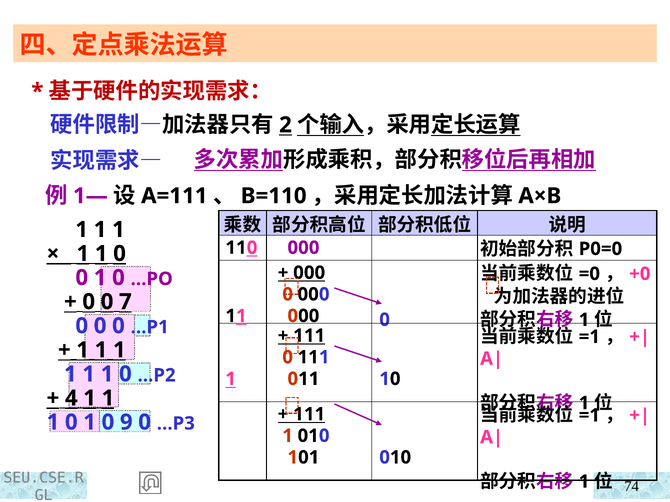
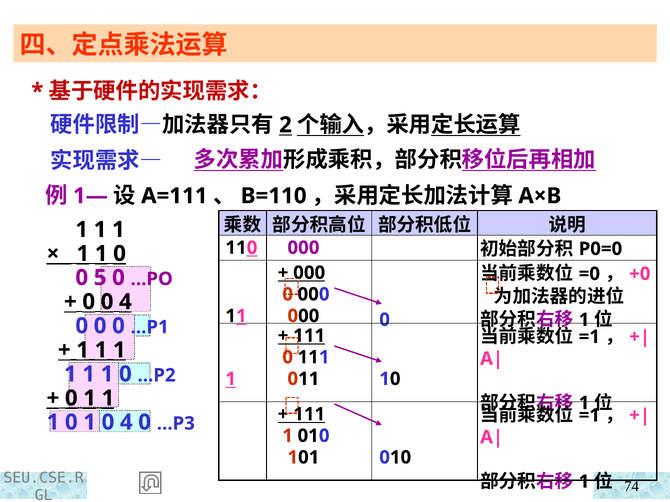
1 at (100, 278): 1 -> 5
0 0 7: 7 -> 4
4 at (71, 399): 4 -> 0
1 0 9: 9 -> 4
